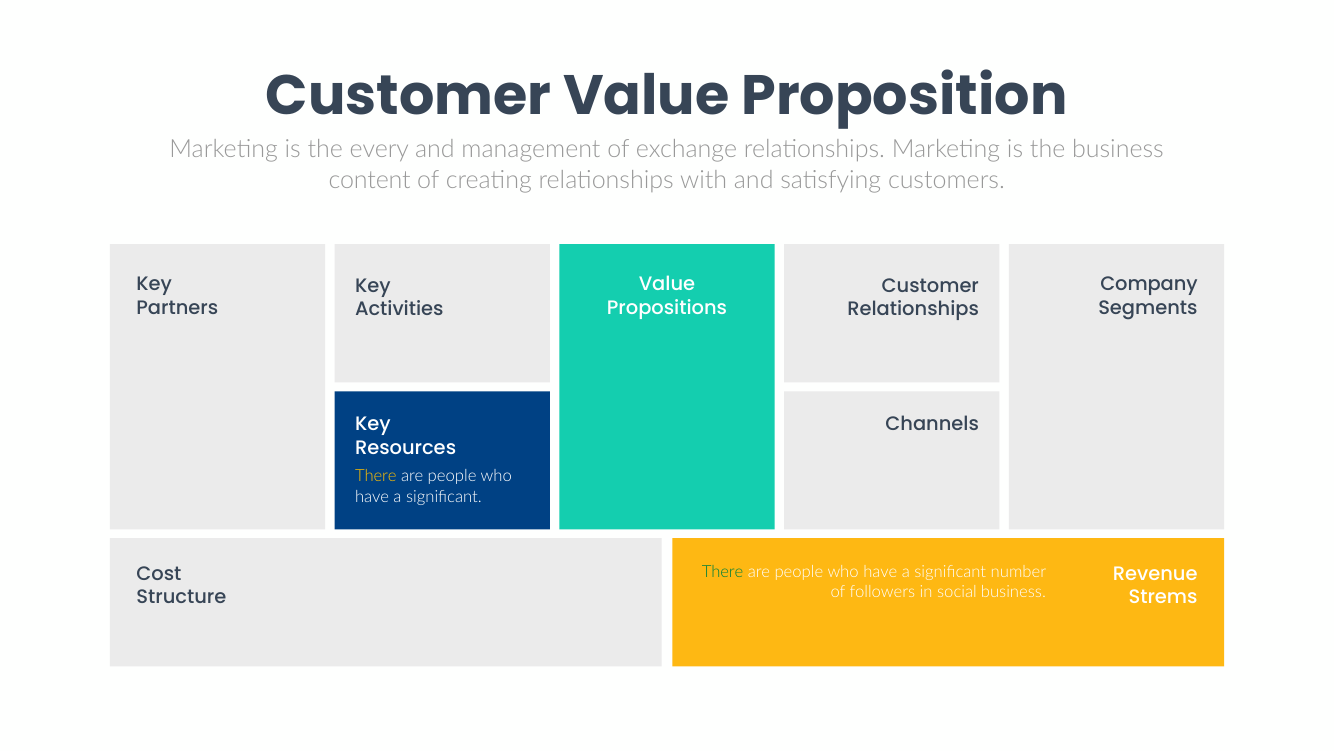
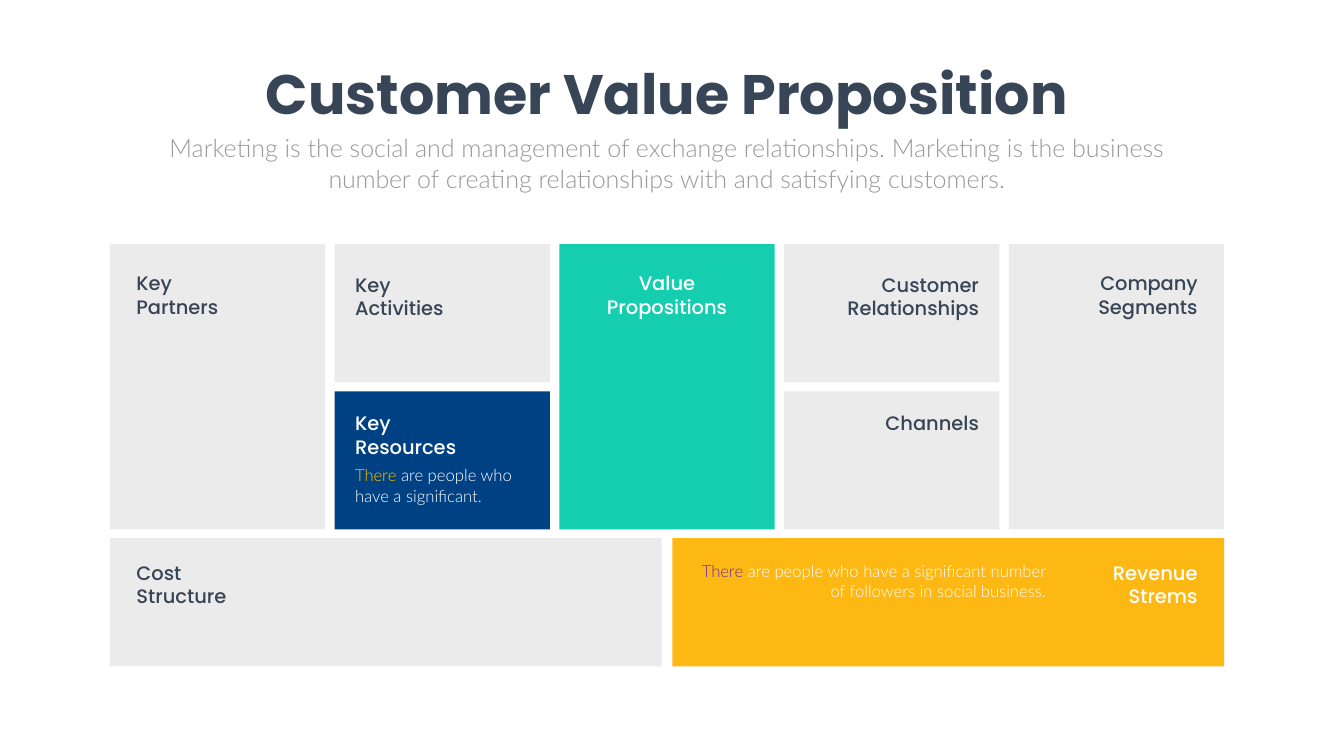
the every: every -> social
content at (370, 180): content -> number
There at (723, 572) colour: green -> purple
